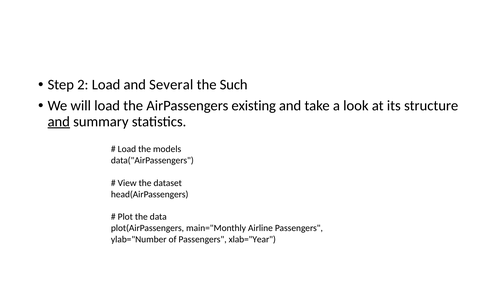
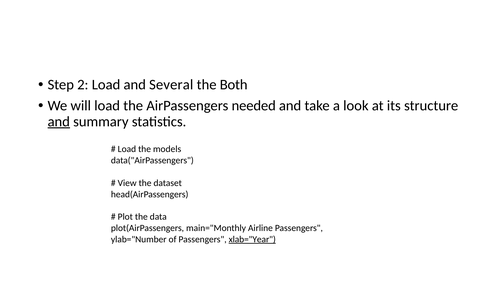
Such: Such -> Both
existing: existing -> needed
xlab="Year underline: none -> present
